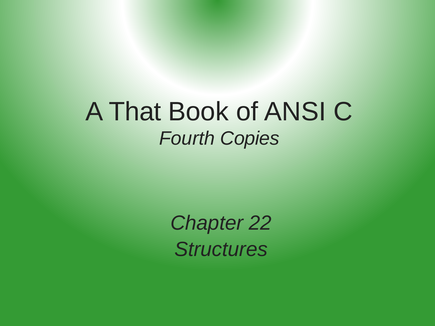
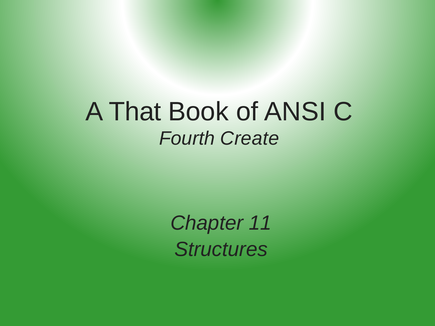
Copies: Copies -> Create
22: 22 -> 11
